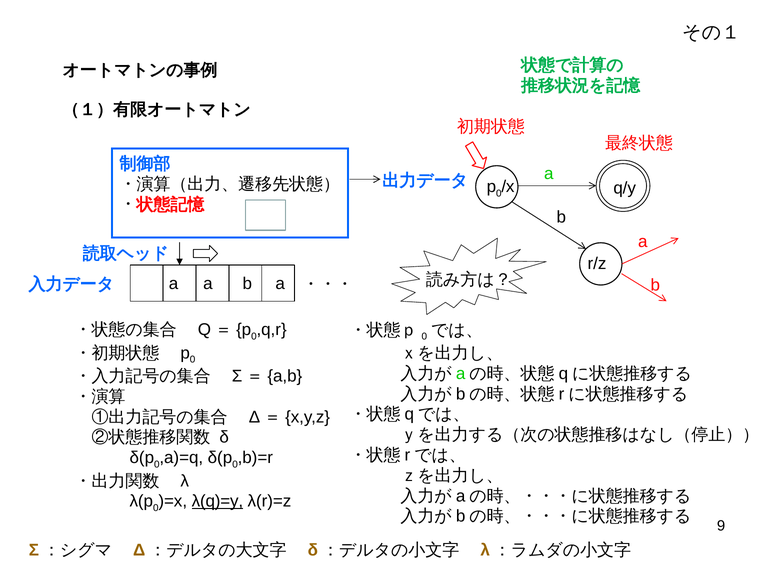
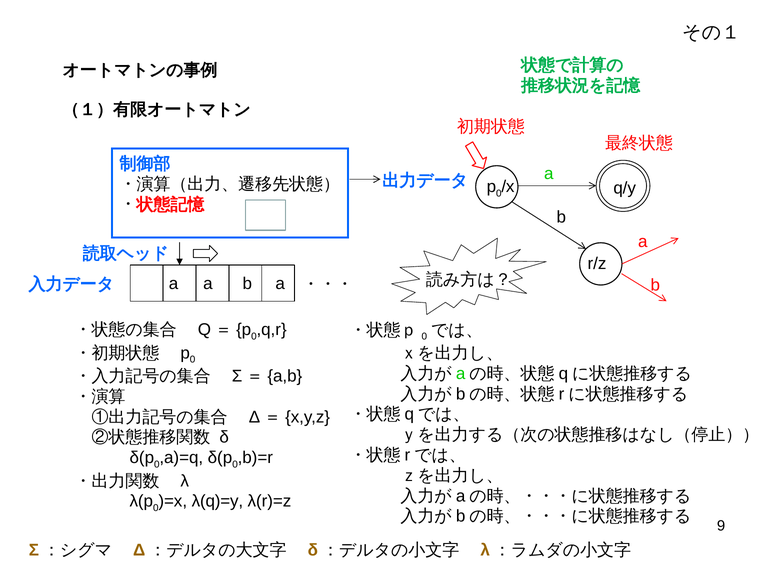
λ(q)=y underline: present -> none
